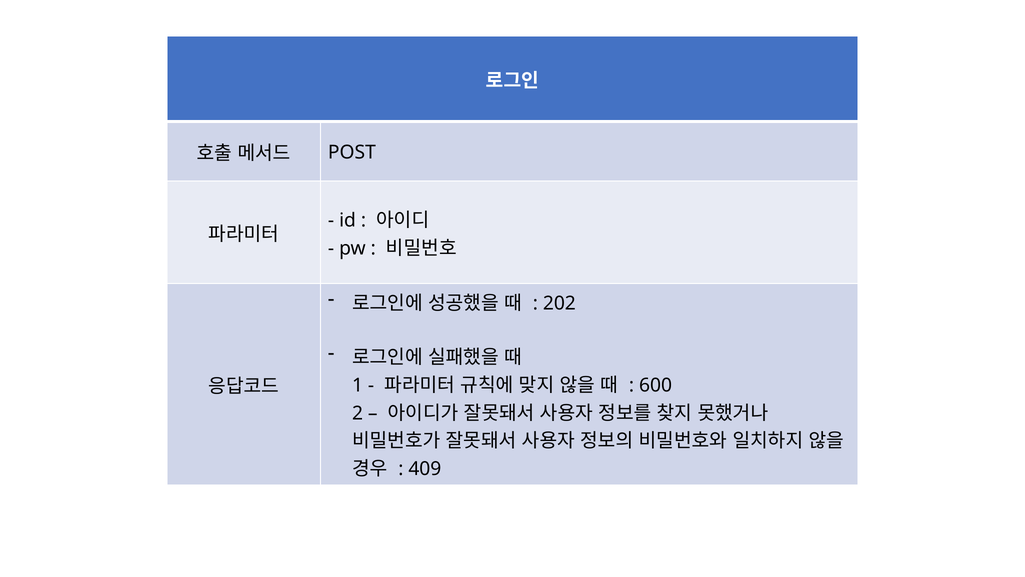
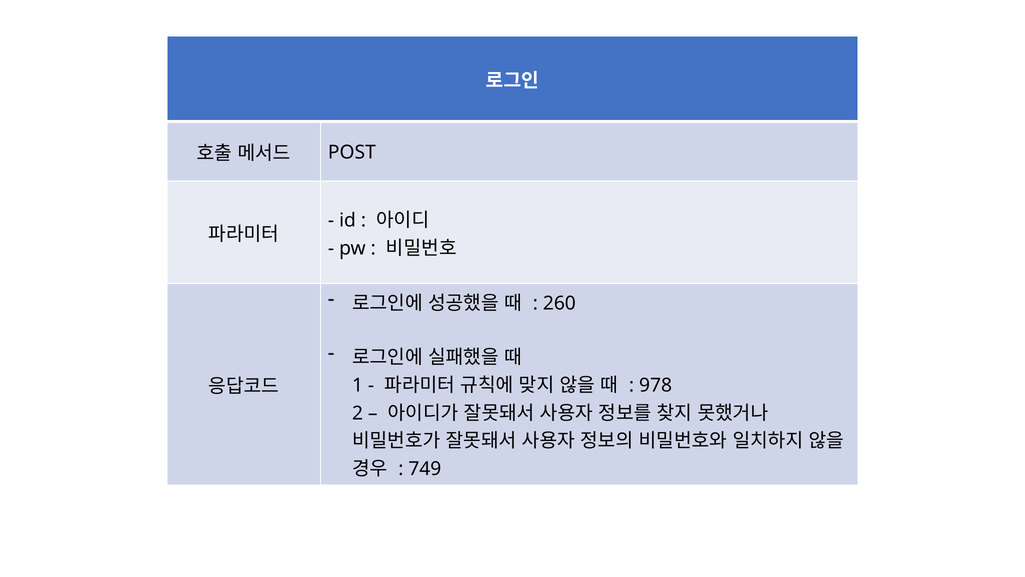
202: 202 -> 260
600: 600 -> 978
409: 409 -> 749
